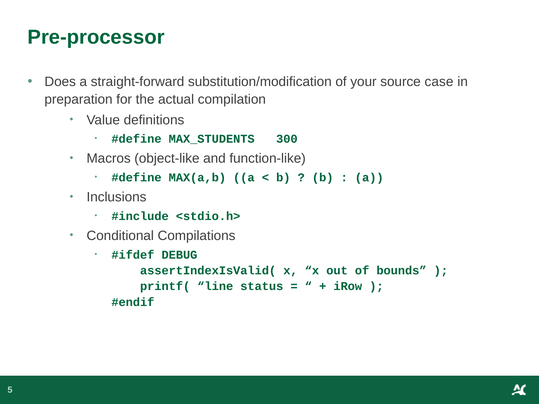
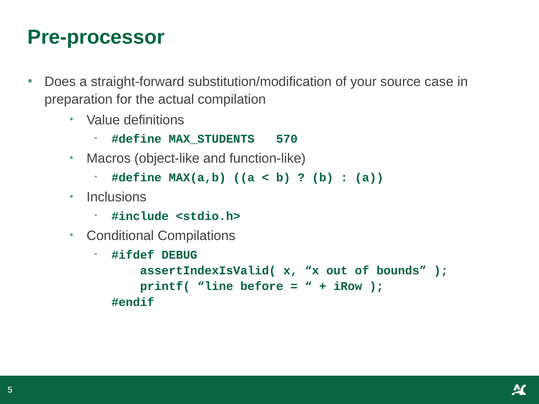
300: 300 -> 570
status: status -> before
